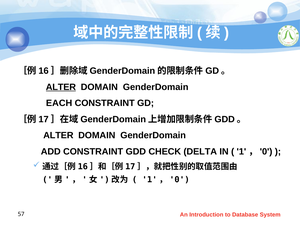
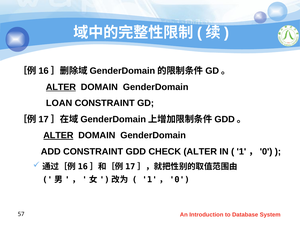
EACH: EACH -> LOAN
ALTER at (58, 135) underline: none -> present
CHECK DELTA: DELTA -> ALTER
